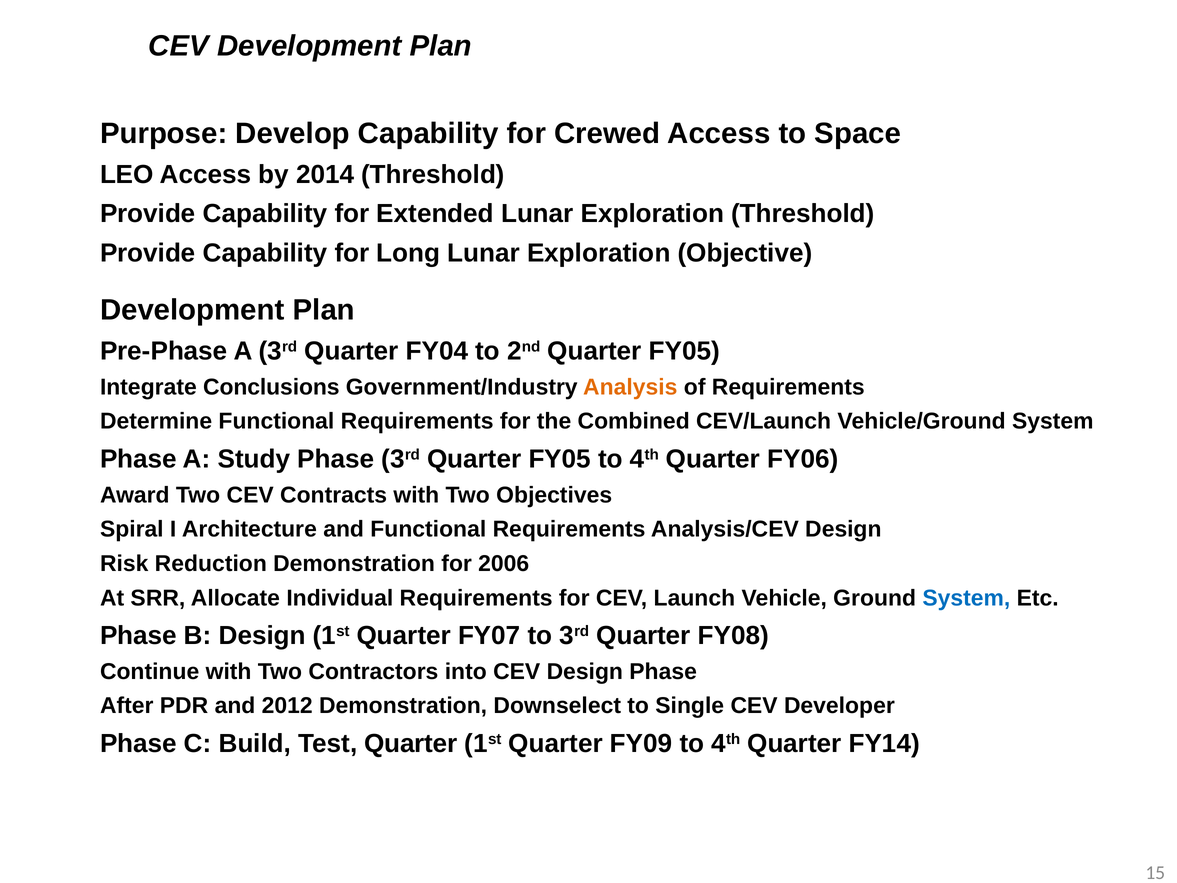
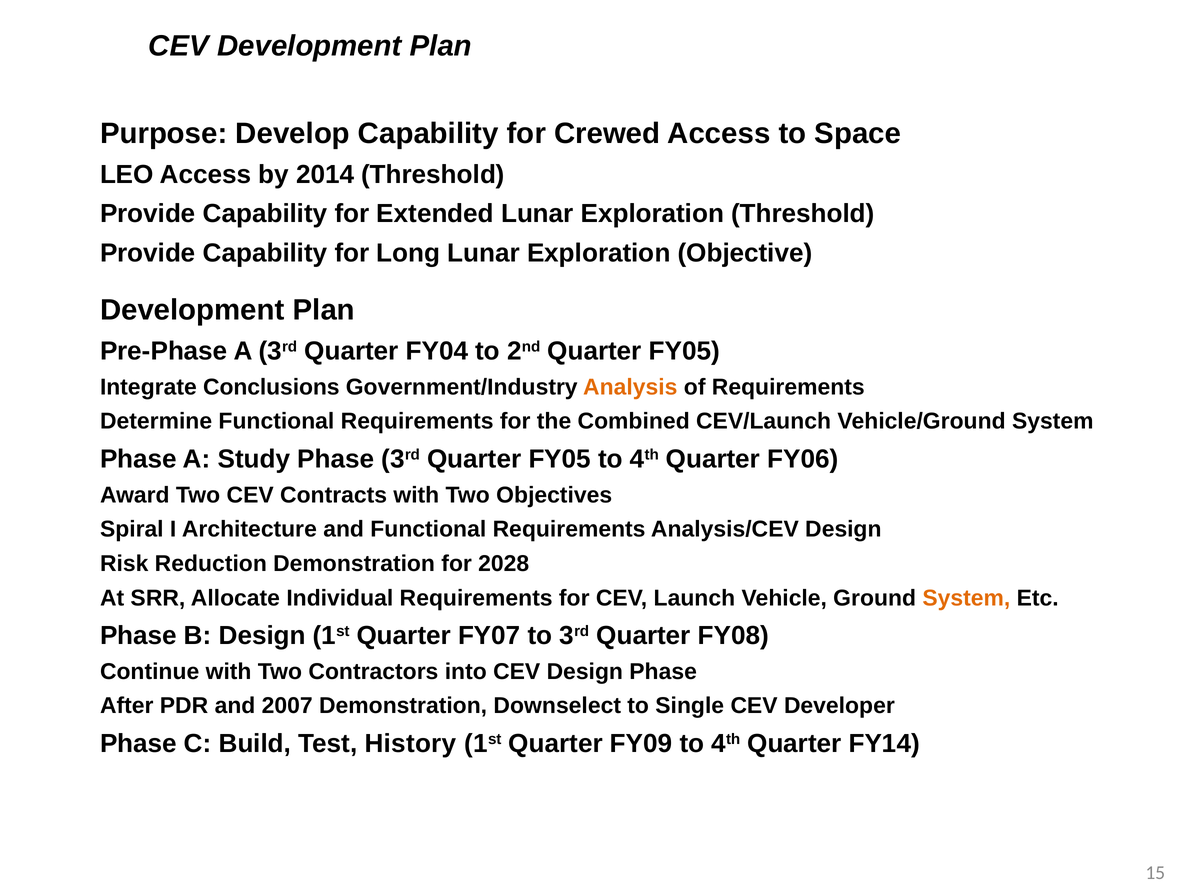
2006: 2006 -> 2028
System at (966, 598) colour: blue -> orange
2012: 2012 -> 2007
Test Quarter: Quarter -> History
